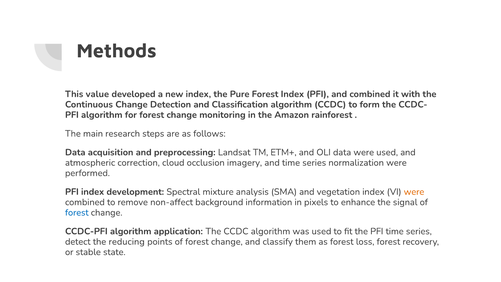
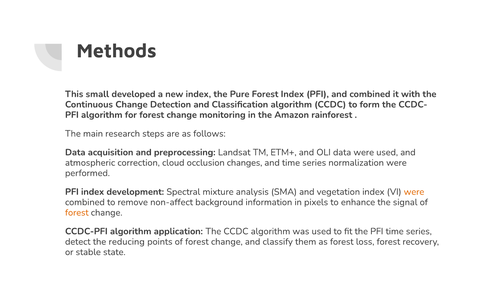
value: value -> small
imagery: imagery -> changes
forest at (77, 212) colour: blue -> orange
